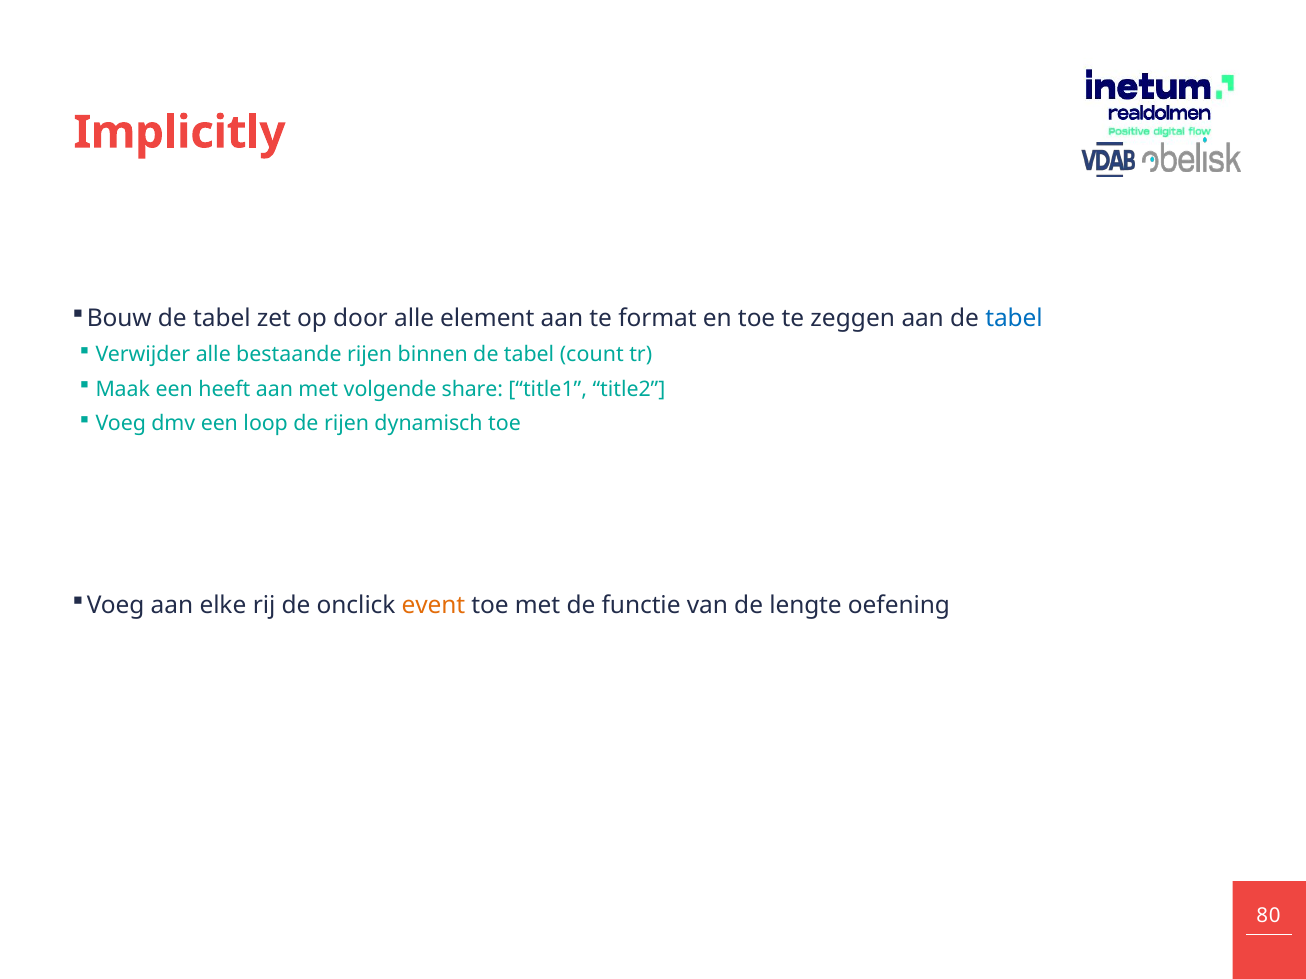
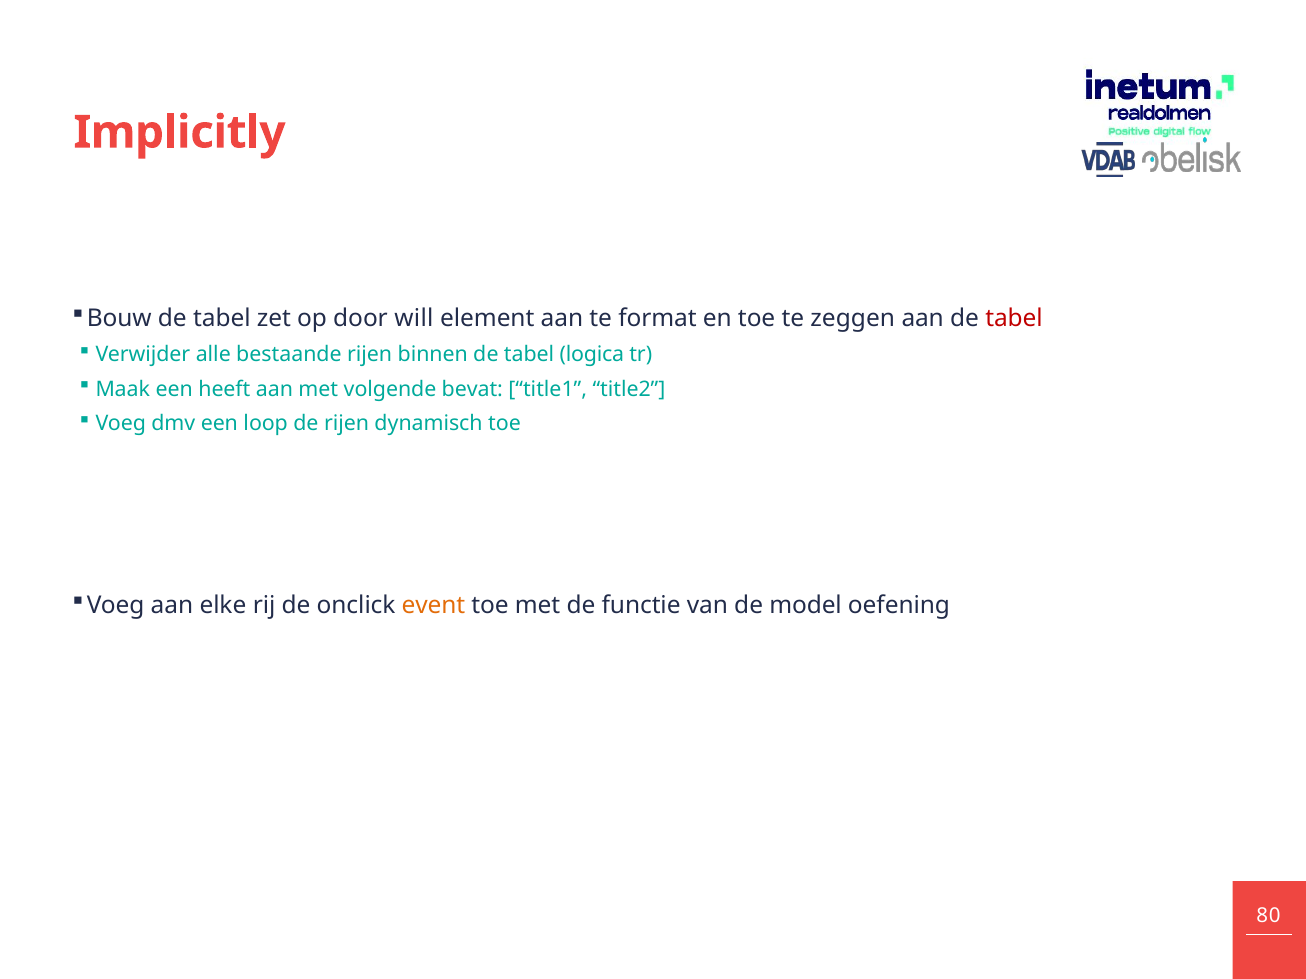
door alle: alle -> will
tabel at (1014, 319) colour: blue -> red
count: count -> logica
share: share -> bevat
lengte: lengte -> model
